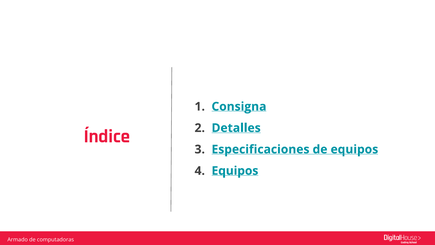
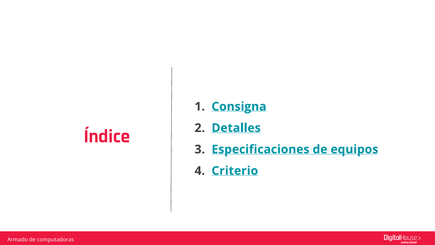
Equipos at (235, 171): Equipos -> Criterio
